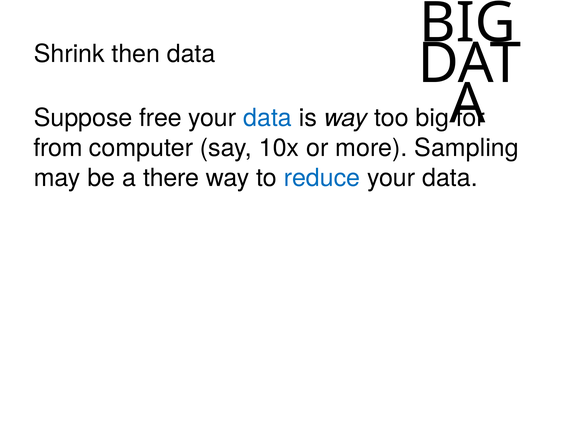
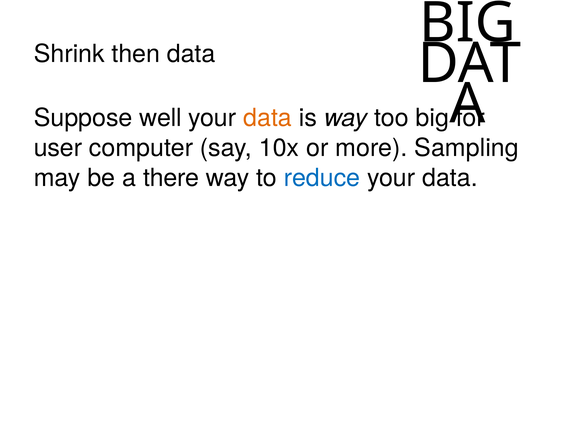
free: free -> well
data at (268, 118) colour: blue -> orange
from: from -> user
